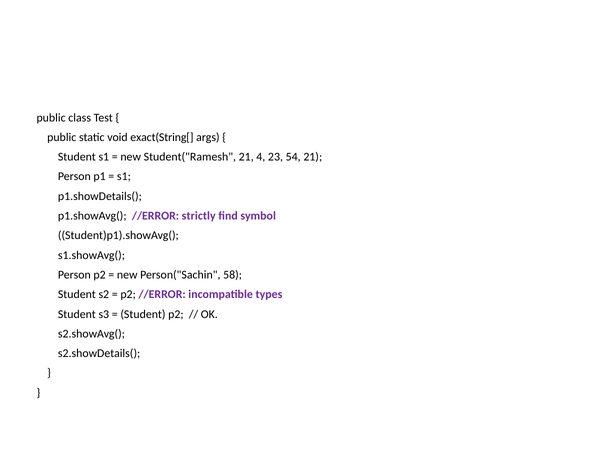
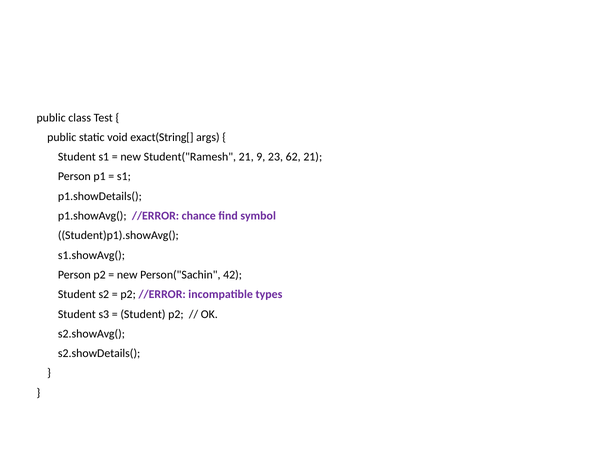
4: 4 -> 9
54: 54 -> 62
strictly: strictly -> chance
58: 58 -> 42
